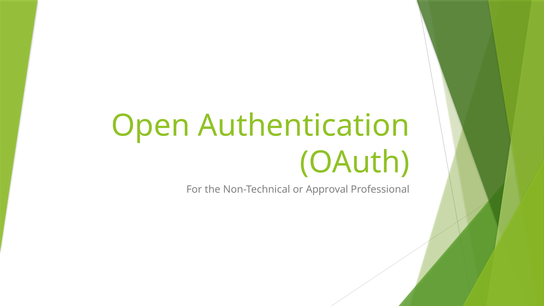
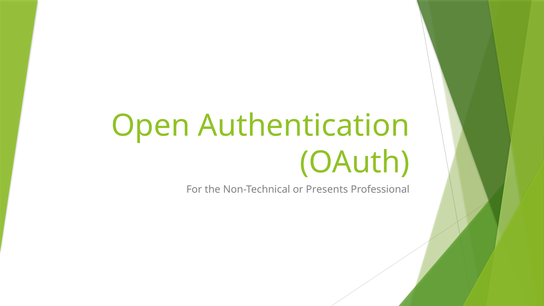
Approval: Approval -> Presents
